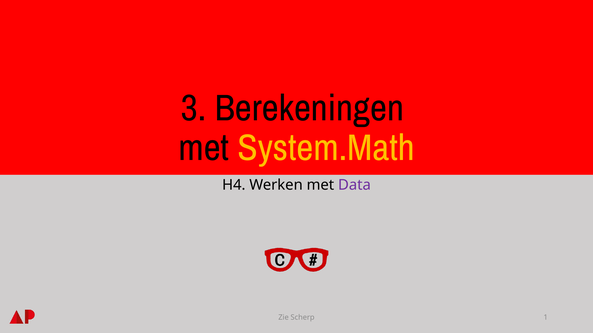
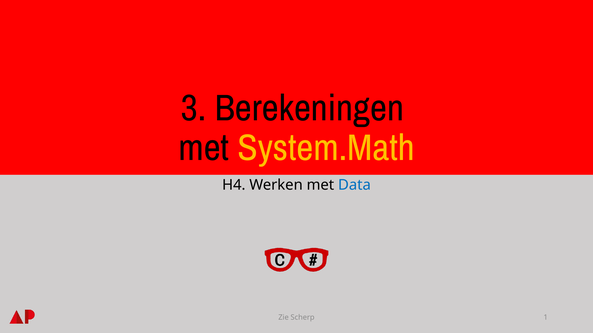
Data colour: purple -> blue
